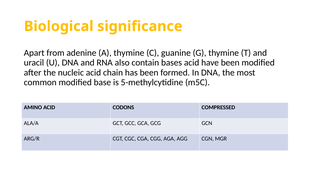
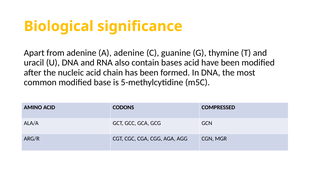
A thymine: thymine -> adenine
